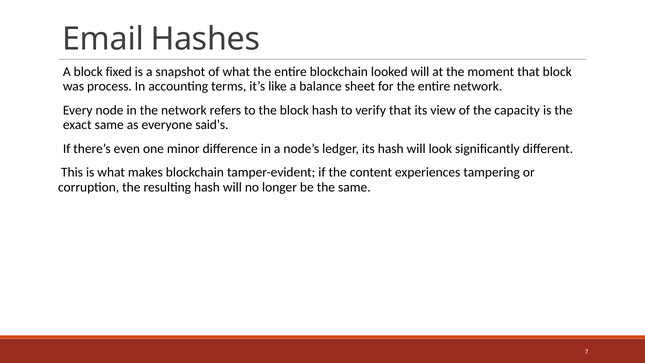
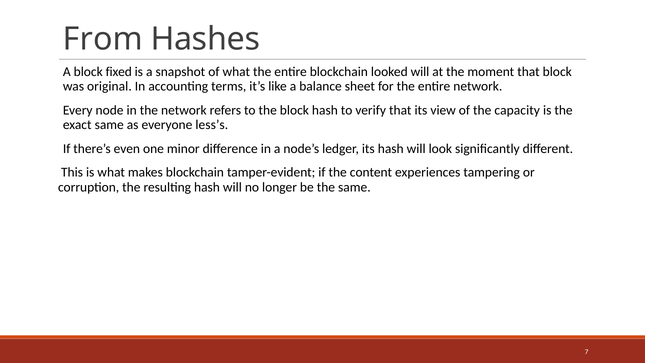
Email: Email -> From
process: process -> original
said’s: said’s -> less’s
